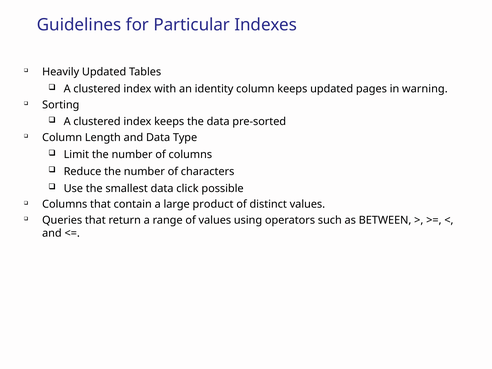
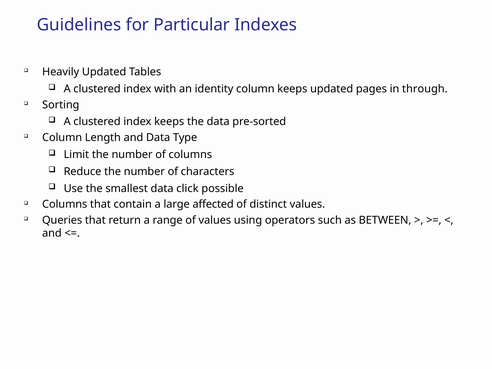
warning: warning -> through
product: product -> affected
